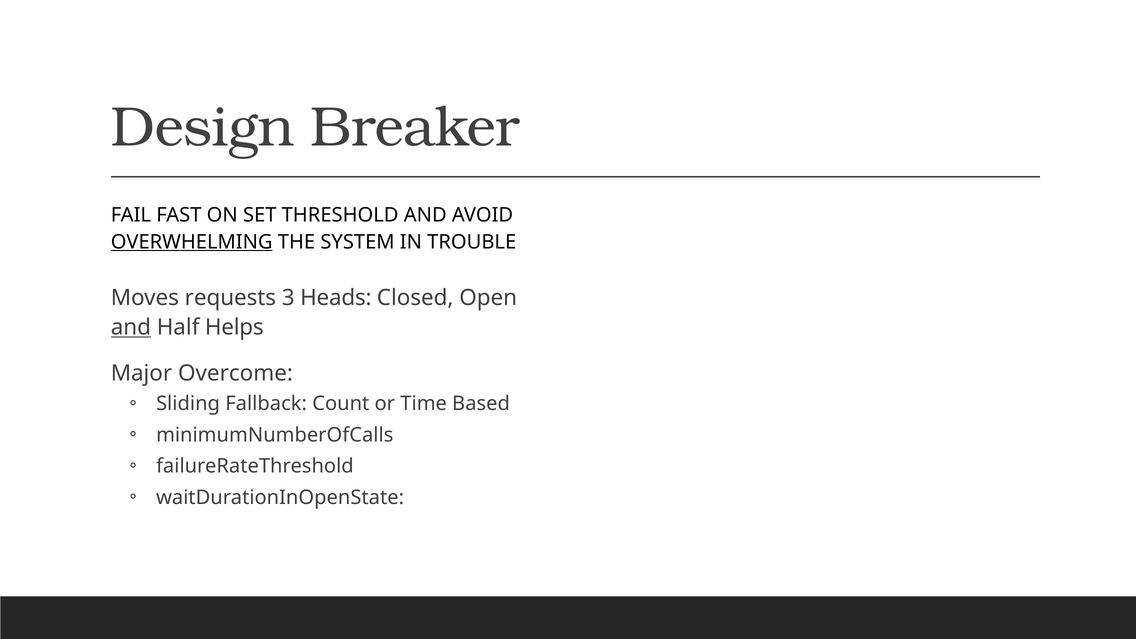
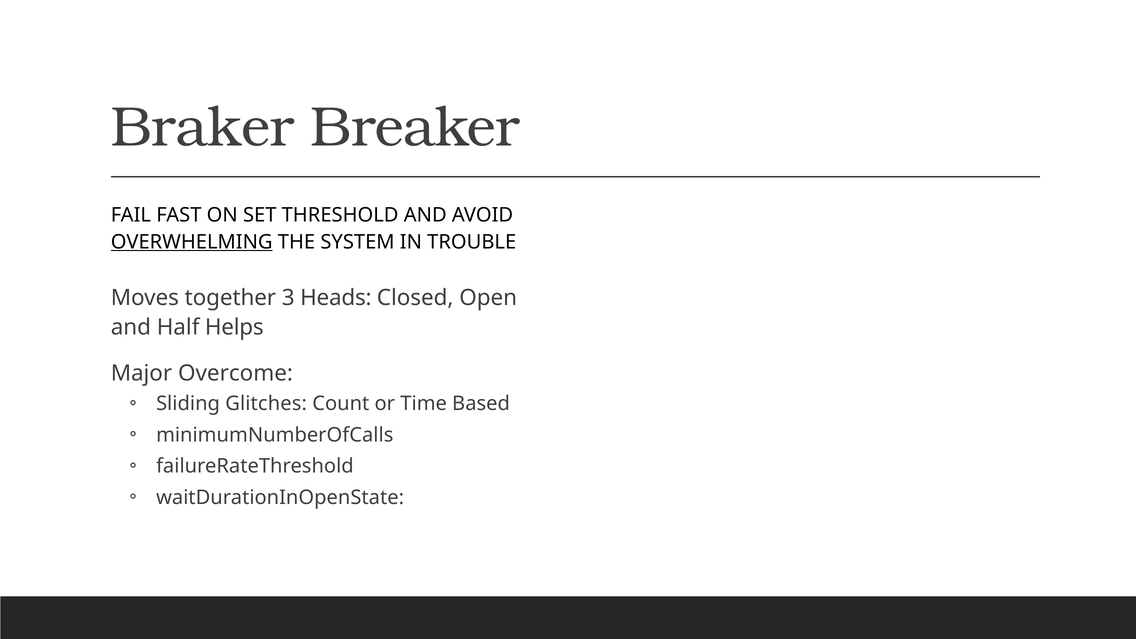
Design: Design -> Braker
requests: requests -> together
and at (131, 327) underline: present -> none
Fallback: Fallback -> Glitches
